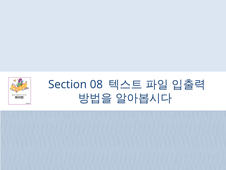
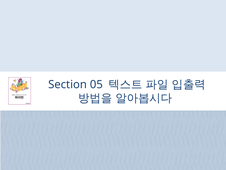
08: 08 -> 05
